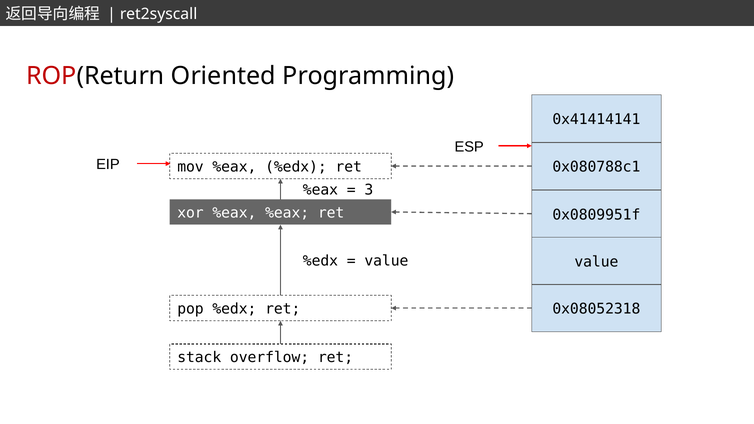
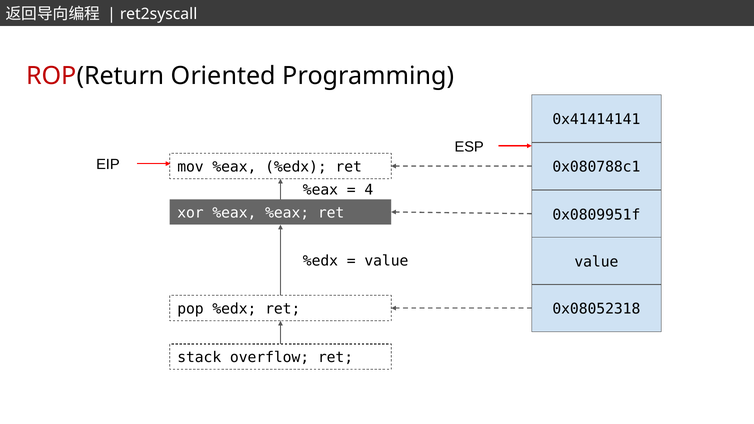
3: 3 -> 4
